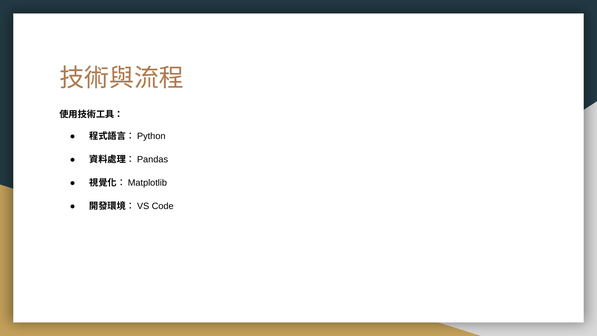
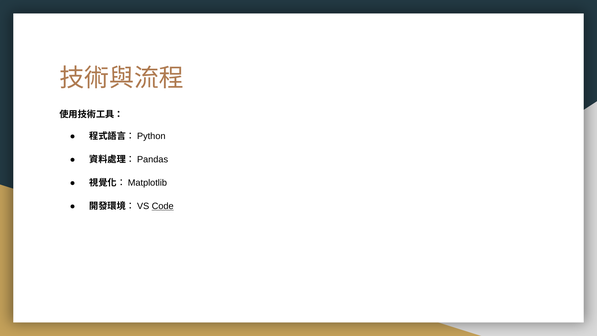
Code underline: none -> present
